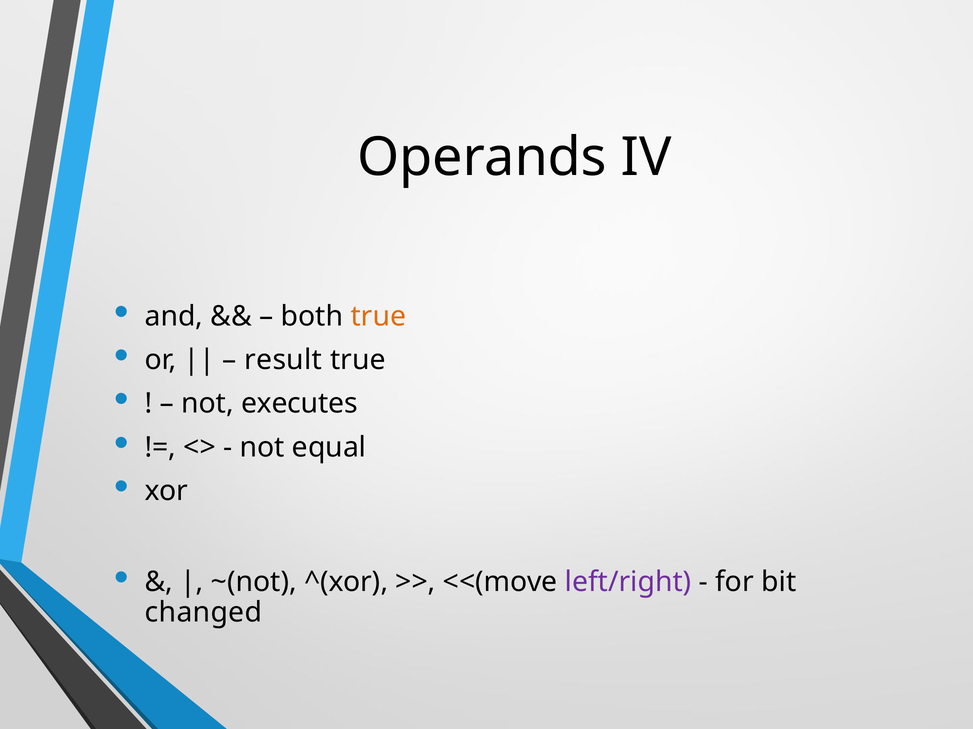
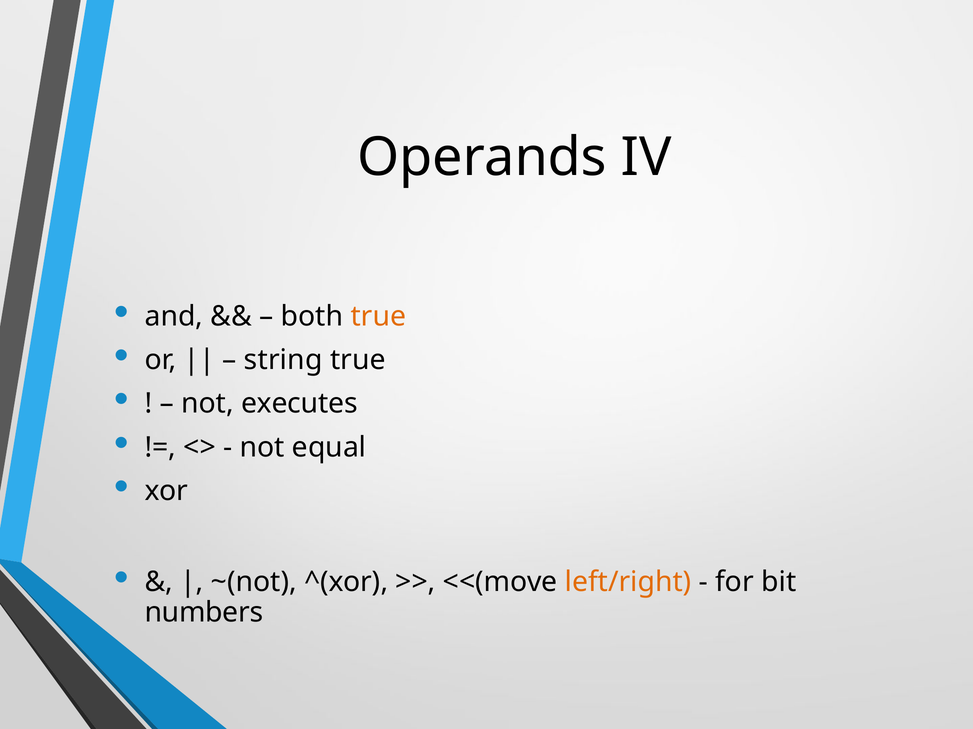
result: result -> string
left/right colour: purple -> orange
changed: changed -> numbers
